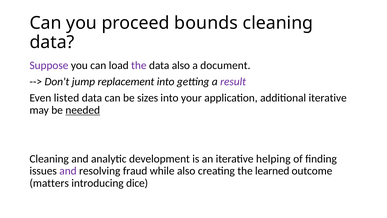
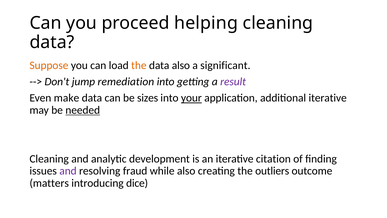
bounds: bounds -> helping
Suppose colour: purple -> orange
the at (139, 65) colour: purple -> orange
document: document -> significant
replacement: replacement -> remediation
listed: listed -> make
your underline: none -> present
helping: helping -> citation
learned: learned -> outliers
